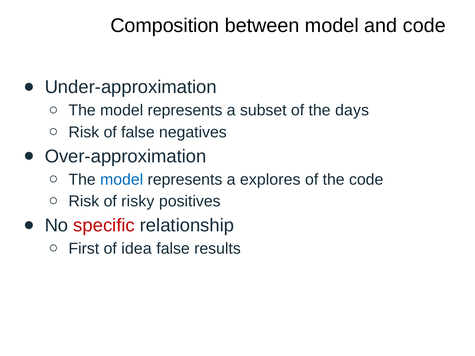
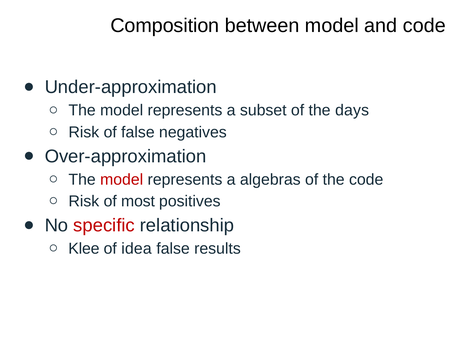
model at (122, 180) colour: blue -> red
explores: explores -> algebras
risky: risky -> most
First: First -> Klee
